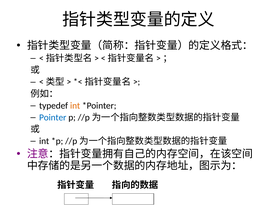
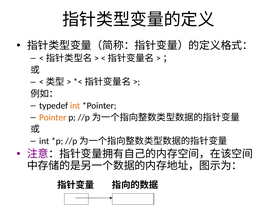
Pointer colour: blue -> orange
